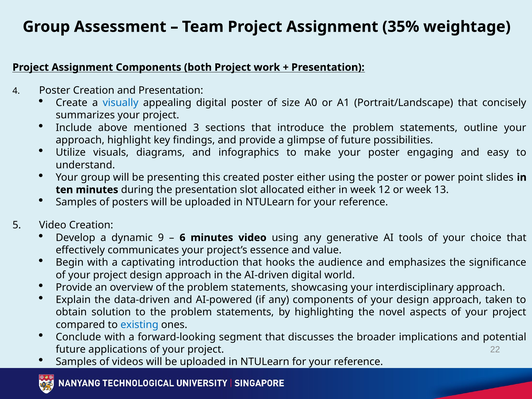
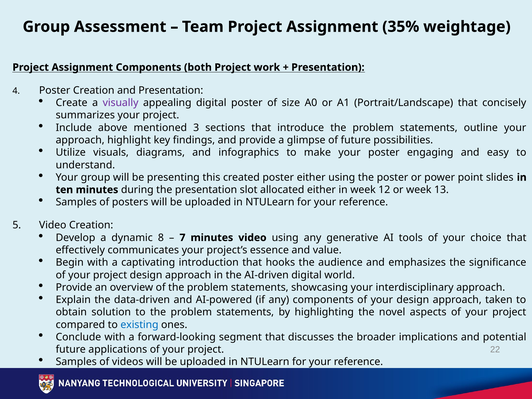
visually colour: blue -> purple
9: 9 -> 8
6: 6 -> 7
